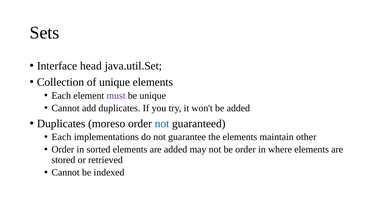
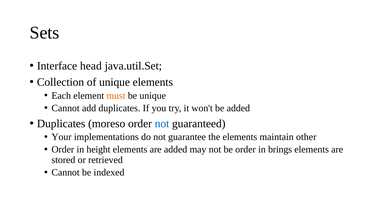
must colour: purple -> orange
Each at (61, 137): Each -> Your
sorted: sorted -> height
where: where -> brings
